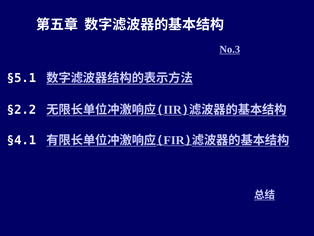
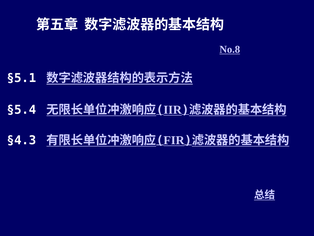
No.3: No.3 -> No.8
§2.2: §2.2 -> §5.4
§4.1: §4.1 -> §4.3
